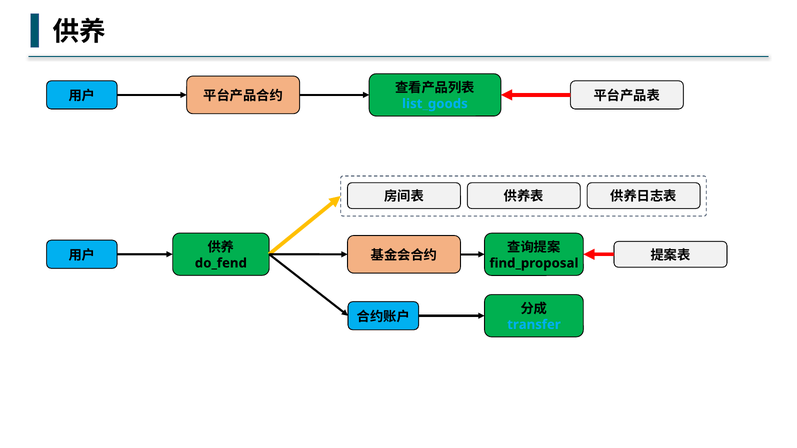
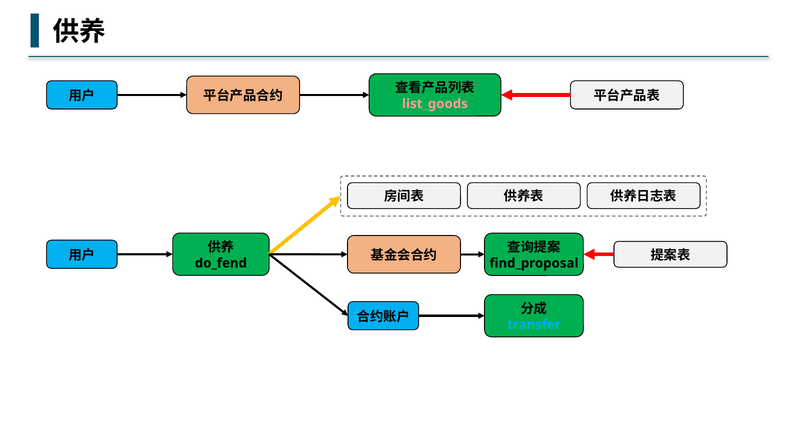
list_goods colour: light blue -> pink
